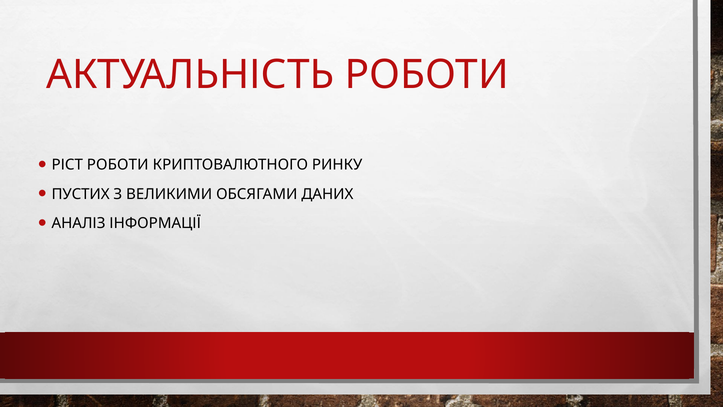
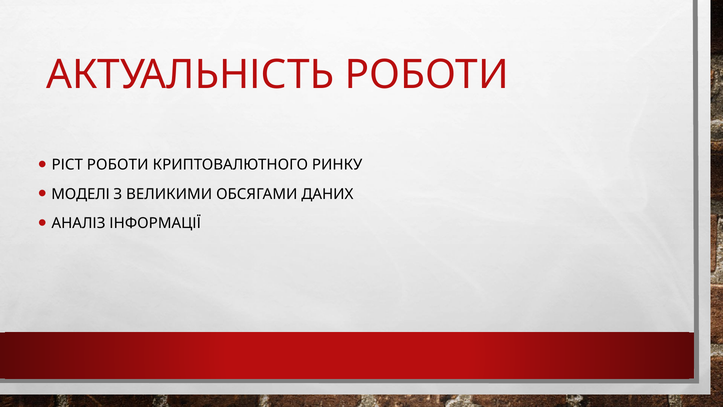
ПУСТИХ: ПУСТИХ -> МОДЕЛІ
